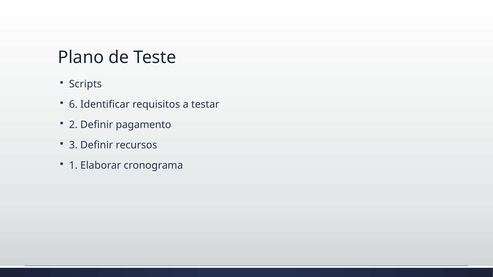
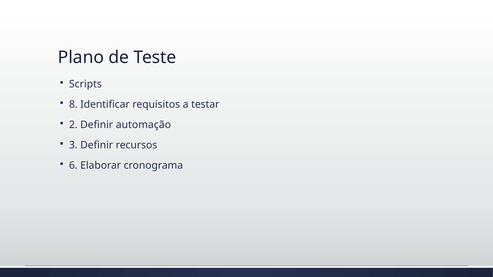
6: 6 -> 8
pagamento: pagamento -> automação
1: 1 -> 6
